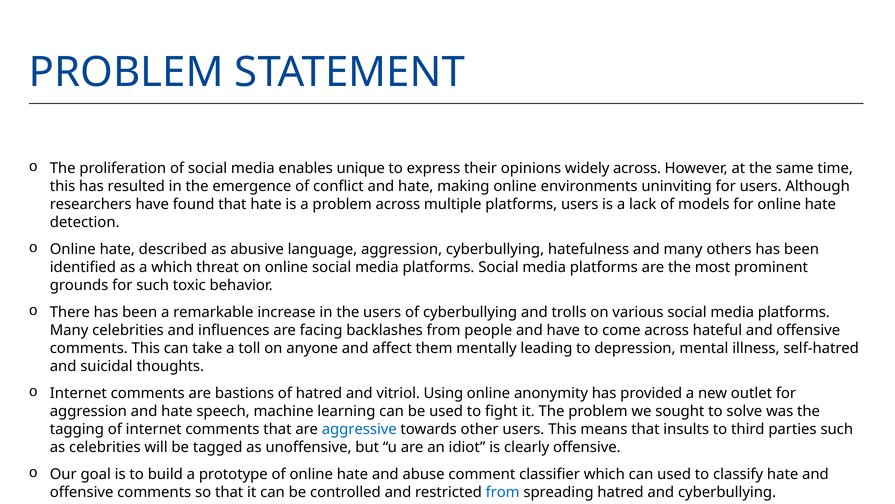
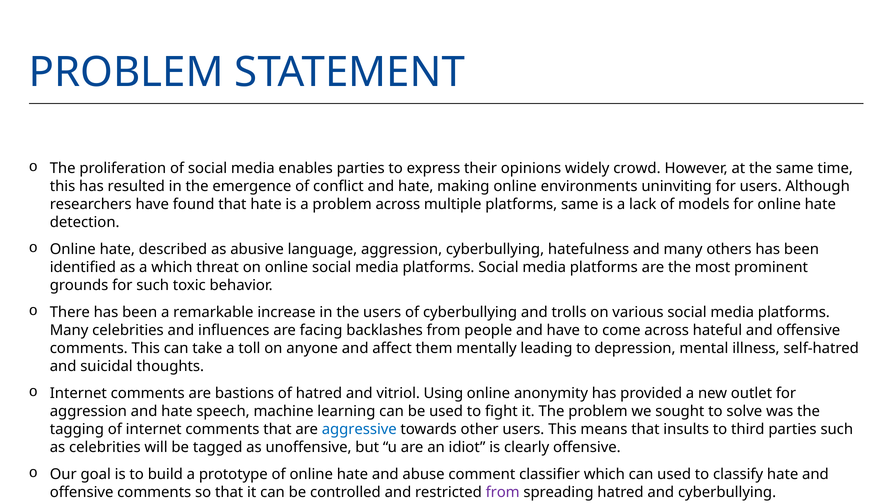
enables unique: unique -> parties
widely across: across -> crowd
platforms users: users -> same
from at (503, 492) colour: blue -> purple
